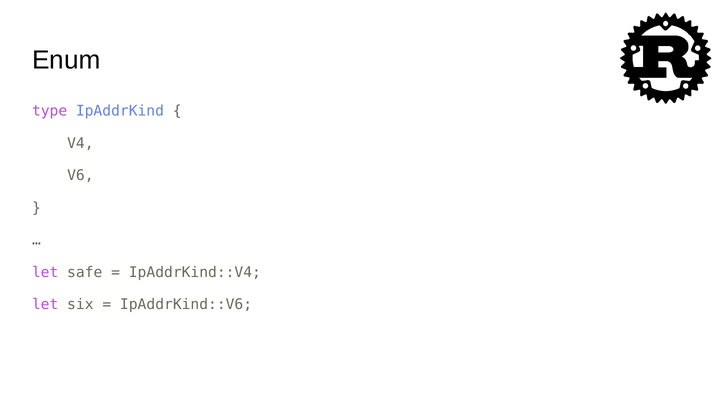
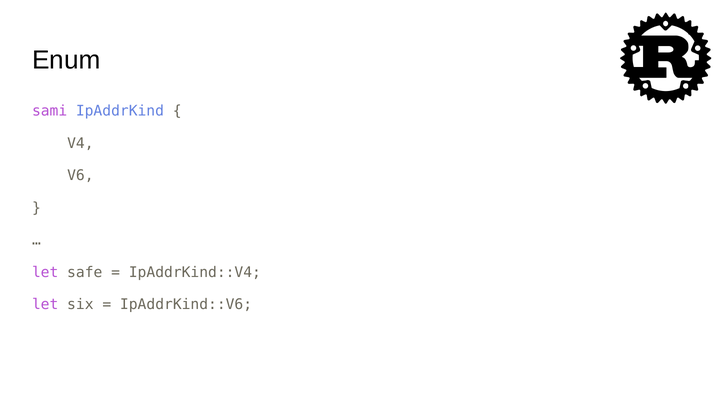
type: type -> sami
